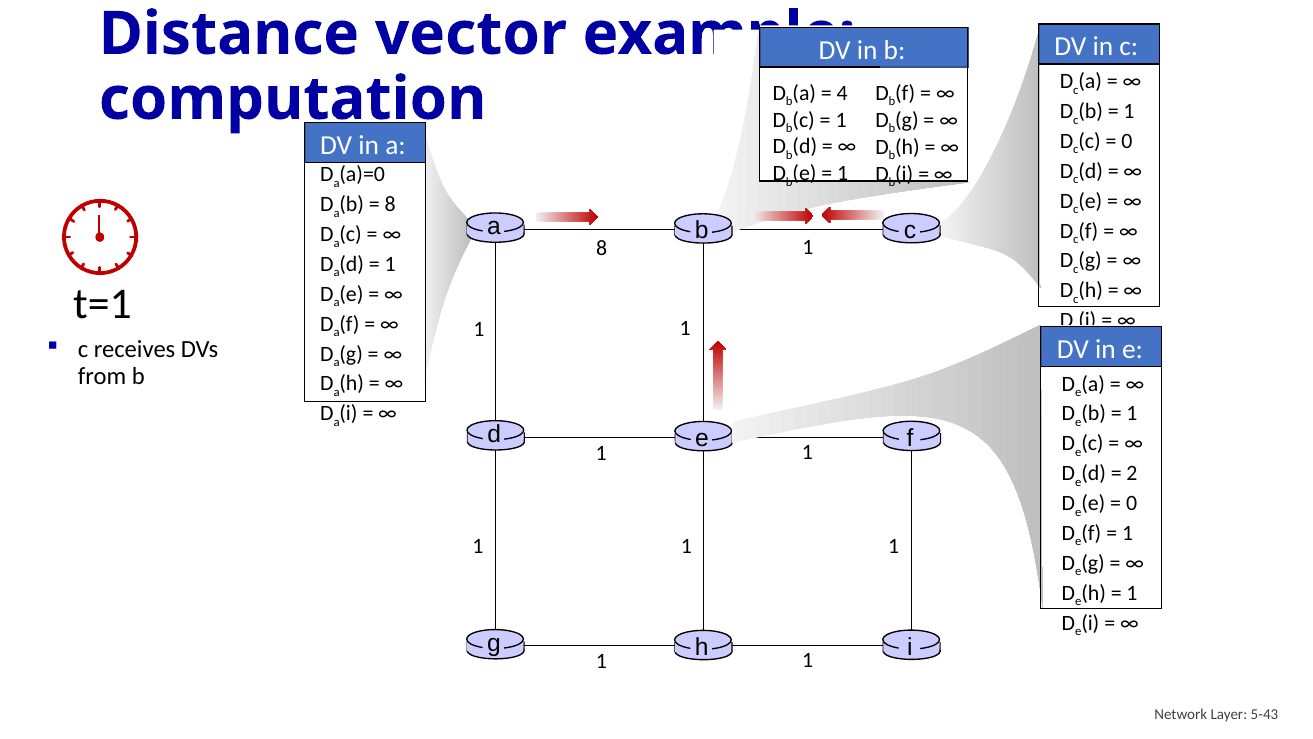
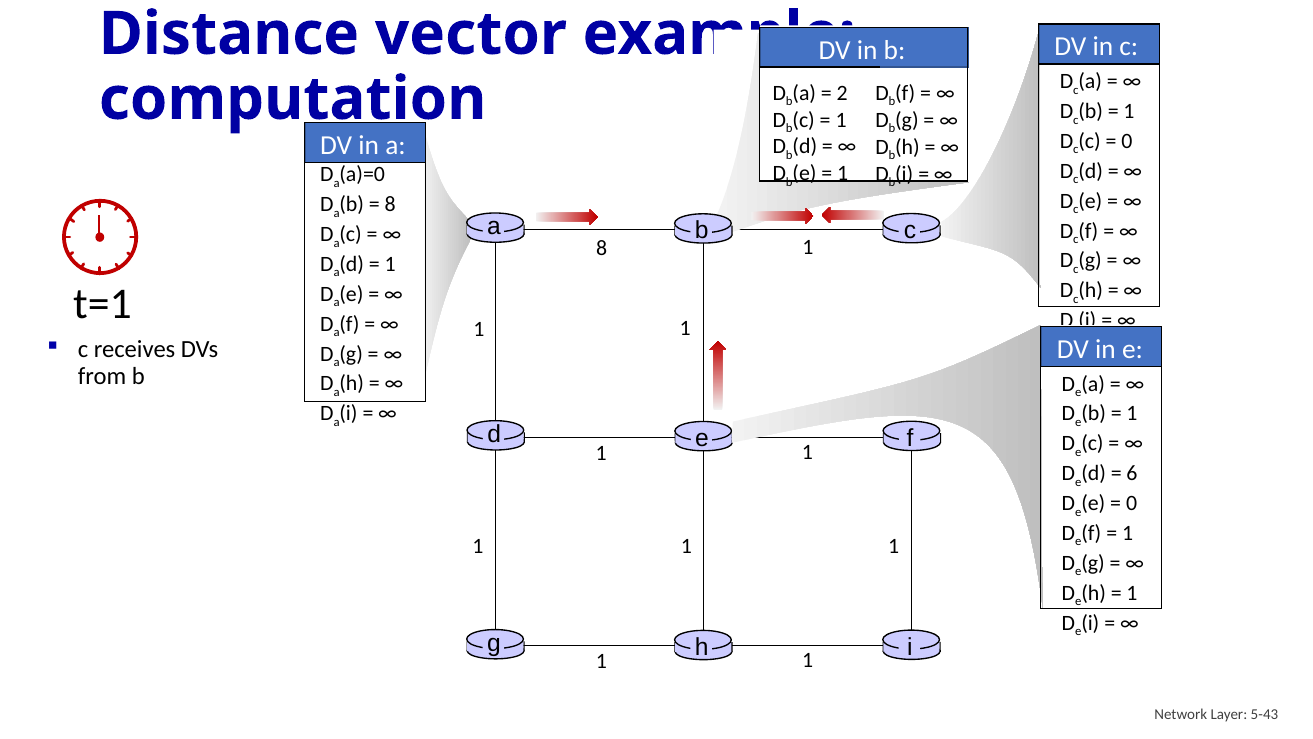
4: 4 -> 2
2: 2 -> 6
